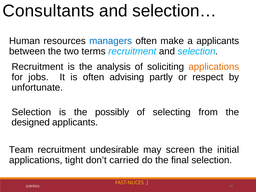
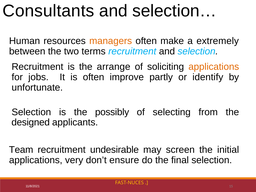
managers colour: blue -> orange
a applicants: applicants -> extremely
analysis: analysis -> arrange
advising: advising -> improve
respect: respect -> identify
tight: tight -> very
carried: carried -> ensure
